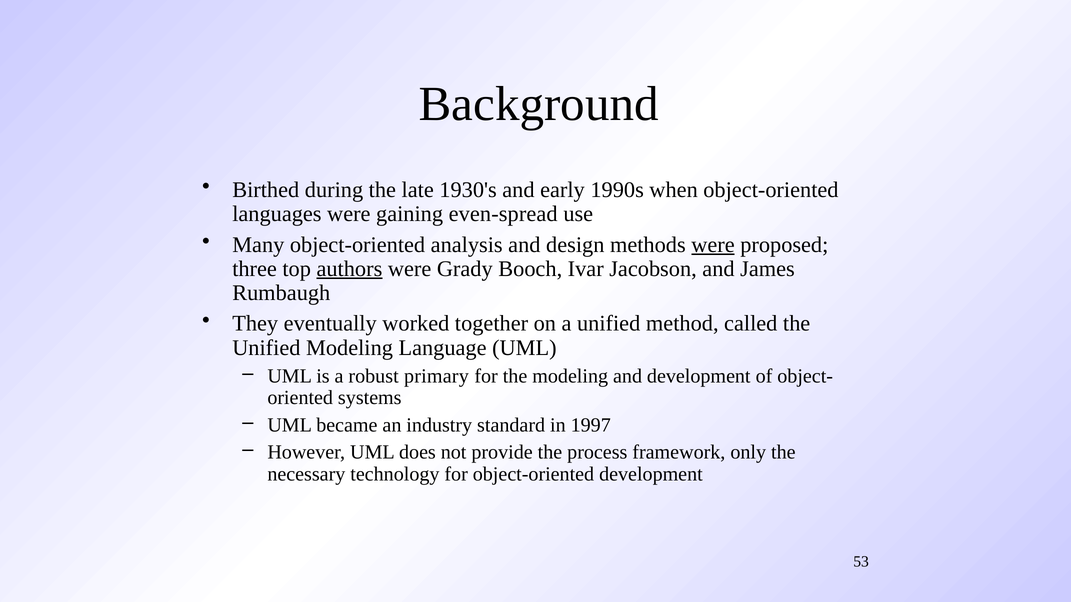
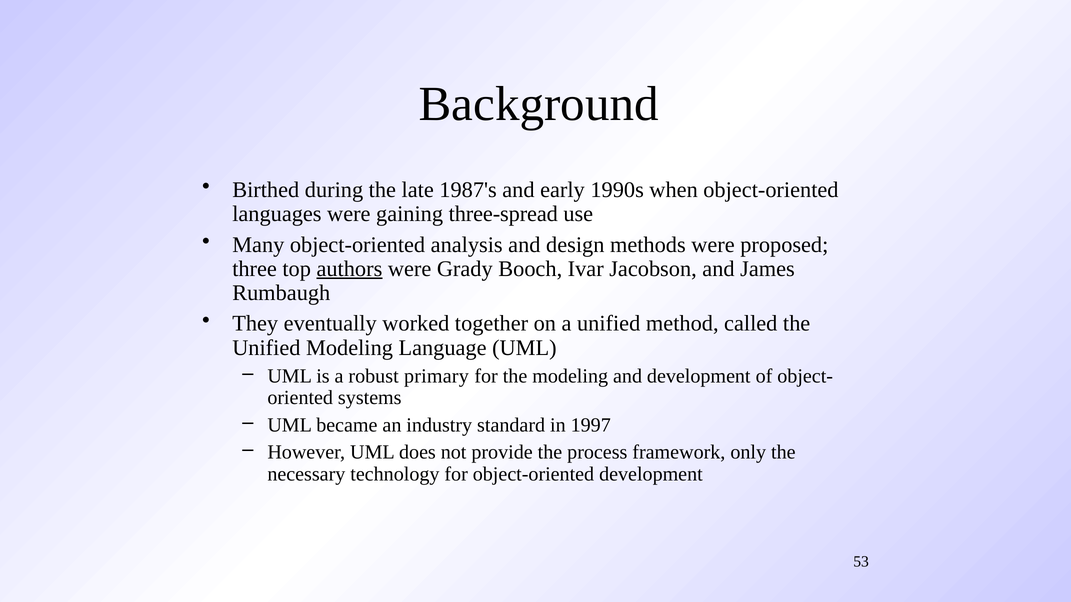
1930's: 1930's -> 1987's
even-spread: even-spread -> three-spread
were at (713, 245) underline: present -> none
